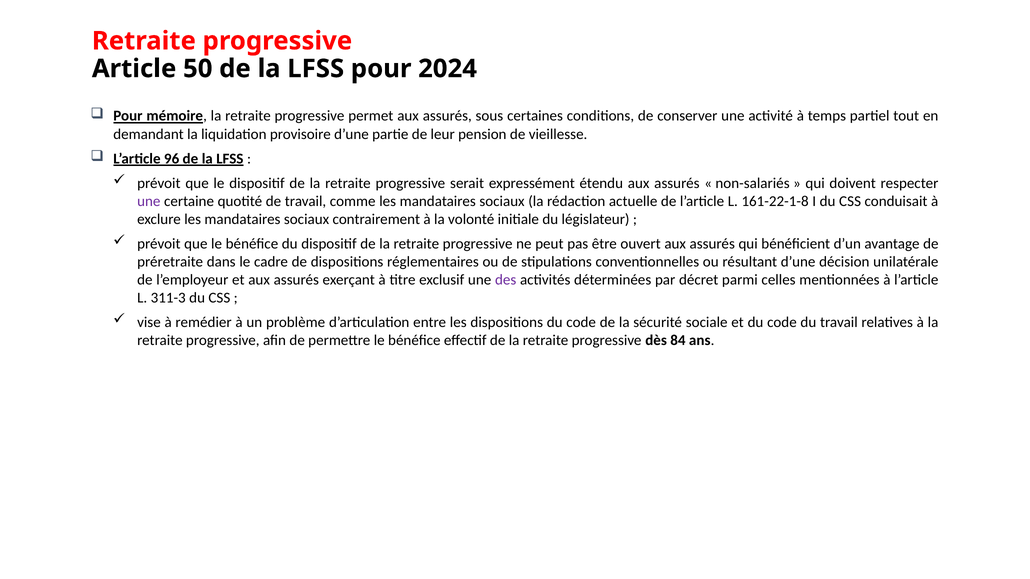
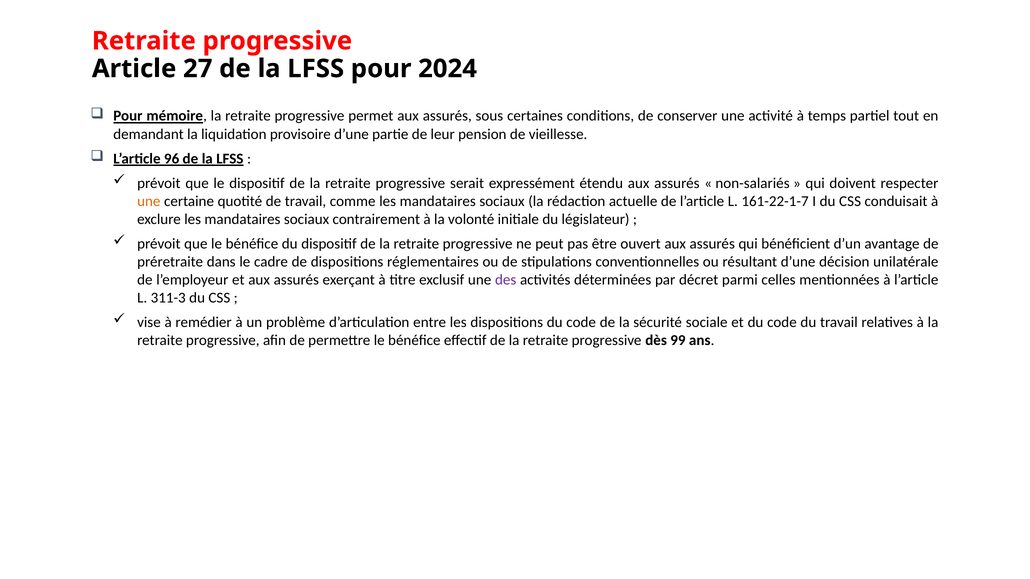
50: 50 -> 27
une at (149, 201) colour: purple -> orange
161-22-1-8: 161-22-1-8 -> 161-22-1-7
84: 84 -> 99
